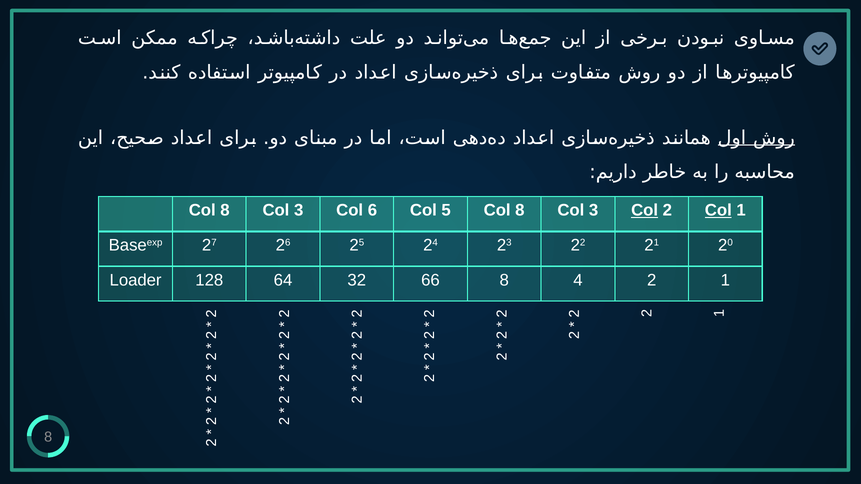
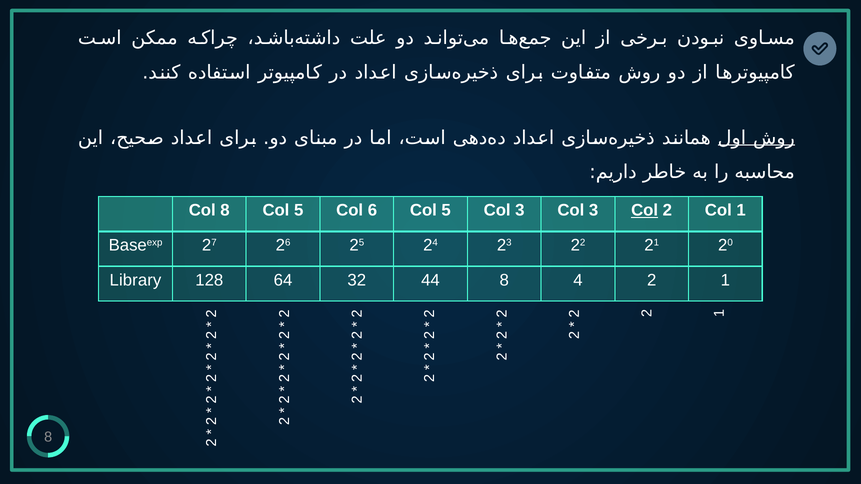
3 at (299, 211): 3 -> 5
5 Col 8: 8 -> 3
Col at (718, 211) underline: present -> none
Loader: Loader -> Library
66: 66 -> 44
